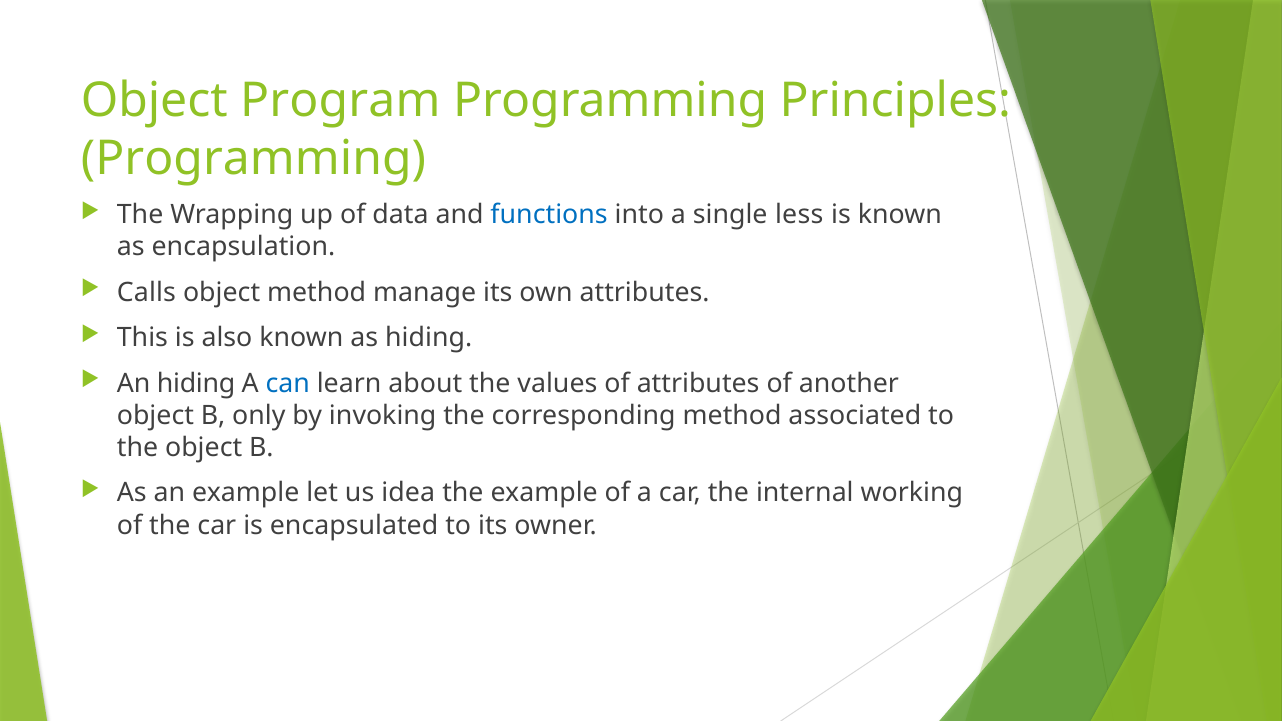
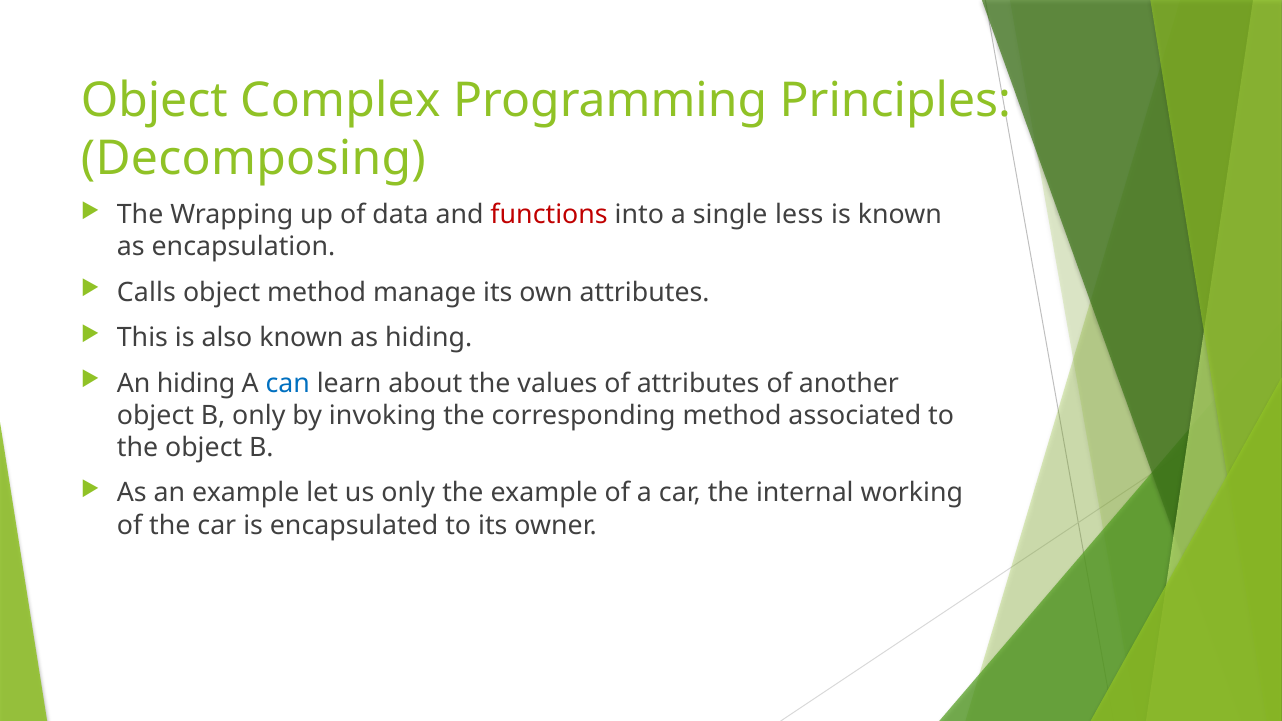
Program: Program -> Complex
Programming at (253, 159): Programming -> Decomposing
functions colour: blue -> red
us idea: idea -> only
